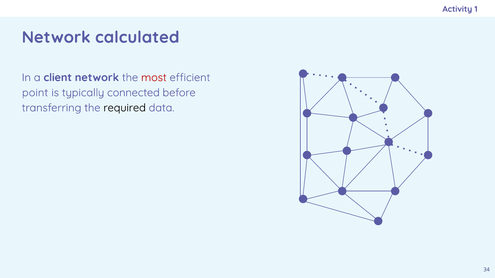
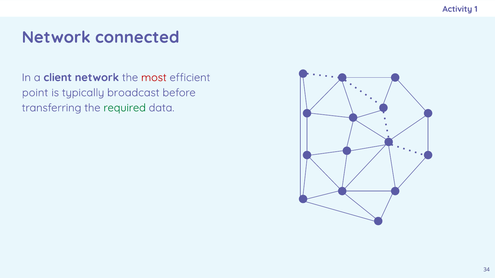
calculated: calculated -> connected
connected: connected -> broadcast
required colour: black -> green
